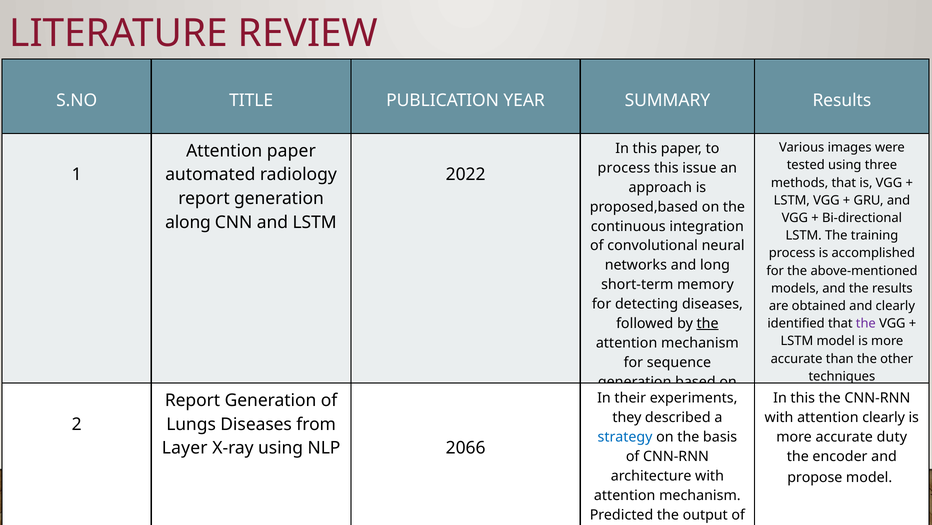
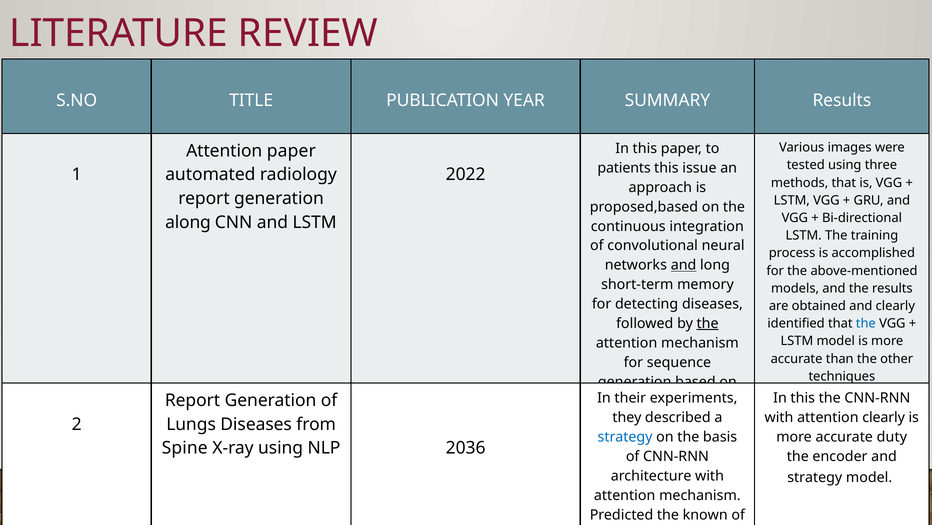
process at (624, 168): process -> patients
and at (684, 265) underline: none -> present
the at (866, 323) colour: purple -> blue
Layer: Layer -> Spine
2066: 2066 -> 2036
propose at (815, 477): propose -> strategy
output: output -> known
